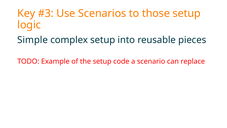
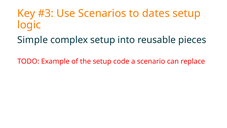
those: those -> dates
